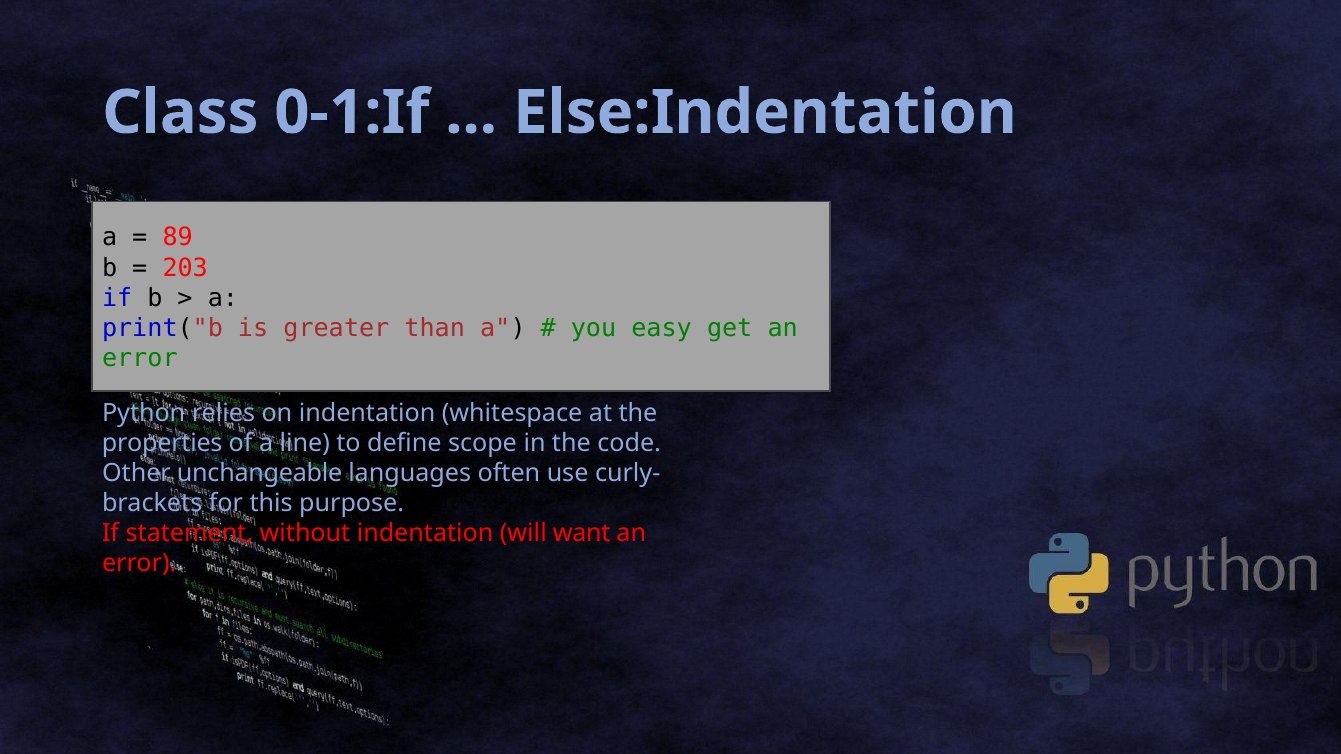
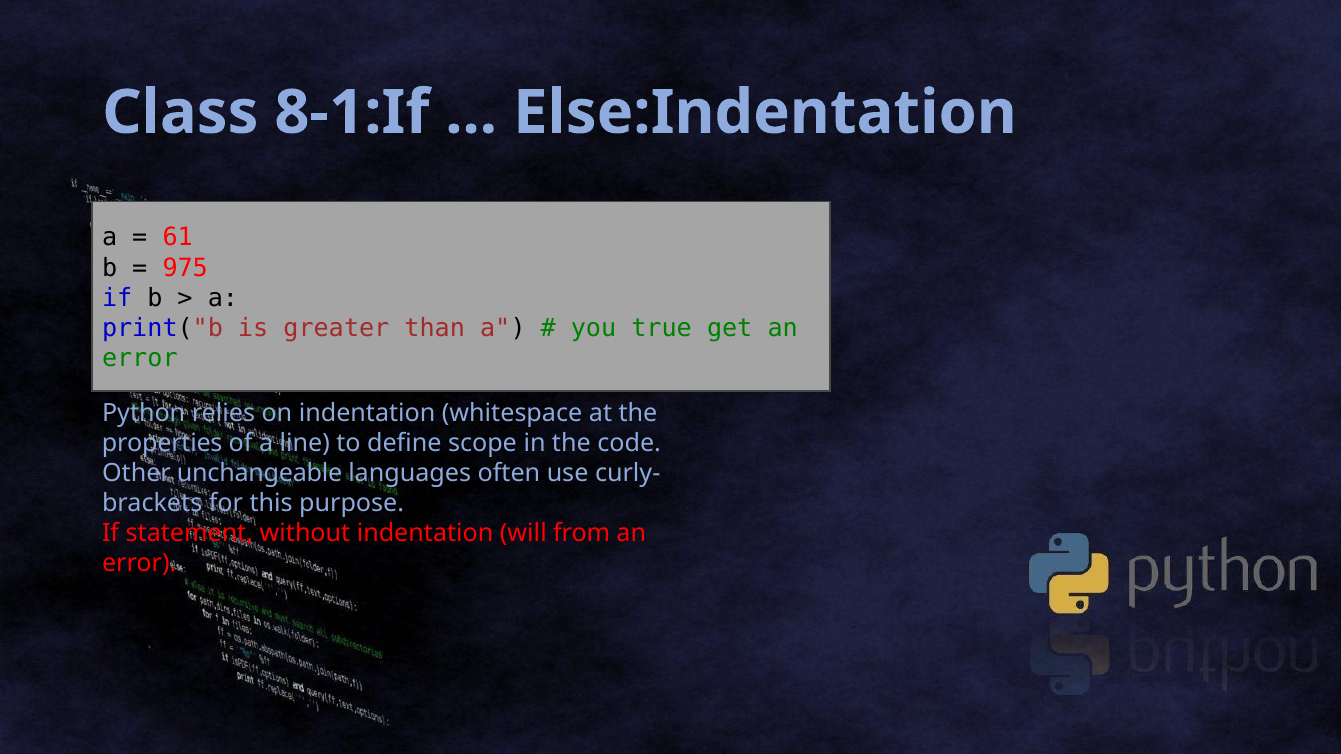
0-1:If: 0-1:If -> 8-1:If
89: 89 -> 61
203: 203 -> 975
easy: easy -> true
want: want -> from
